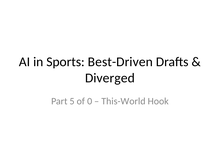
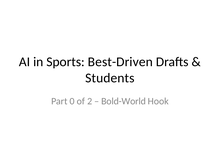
Diverged: Diverged -> Students
5: 5 -> 0
0: 0 -> 2
This-World: This-World -> Bold-World
